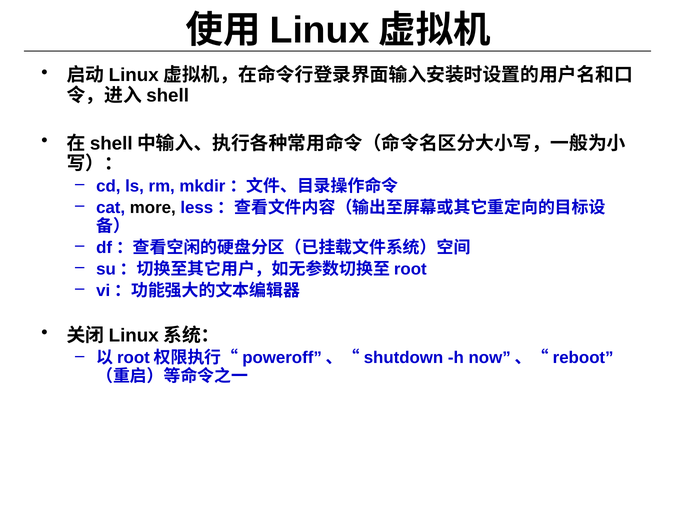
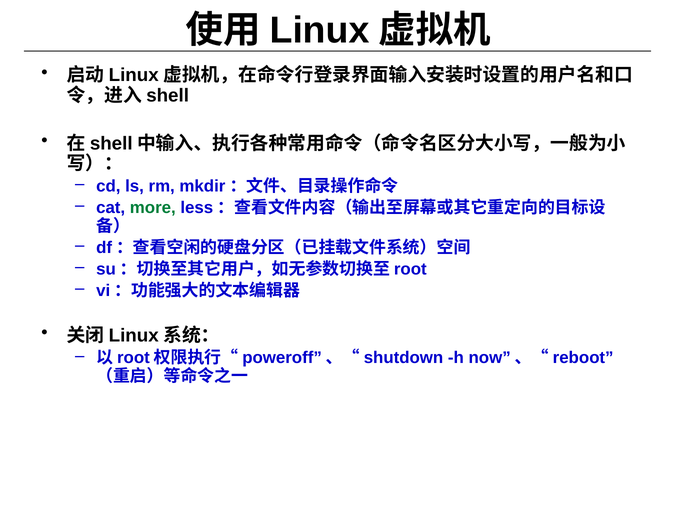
more colour: black -> green
